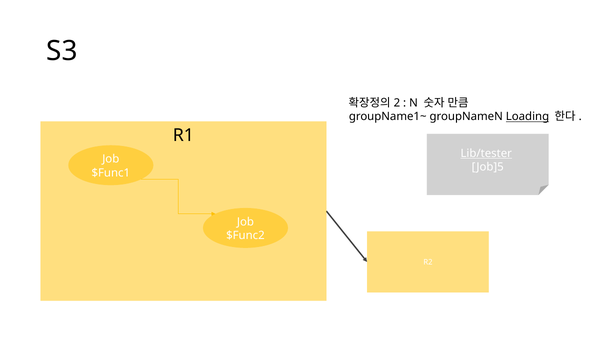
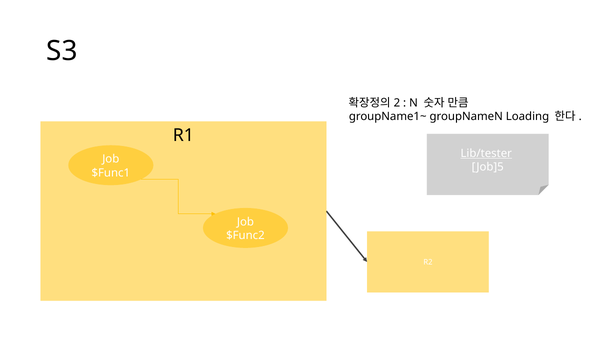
Loading underline: present -> none
